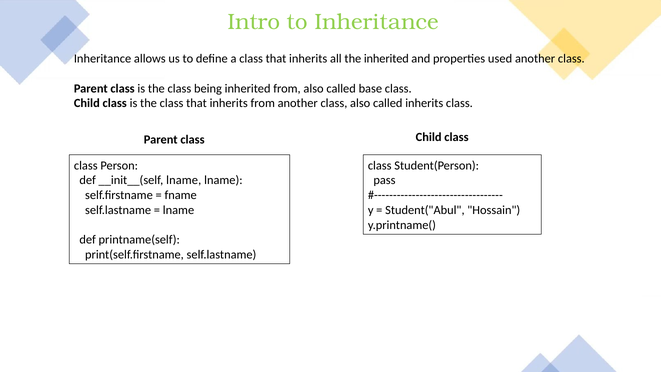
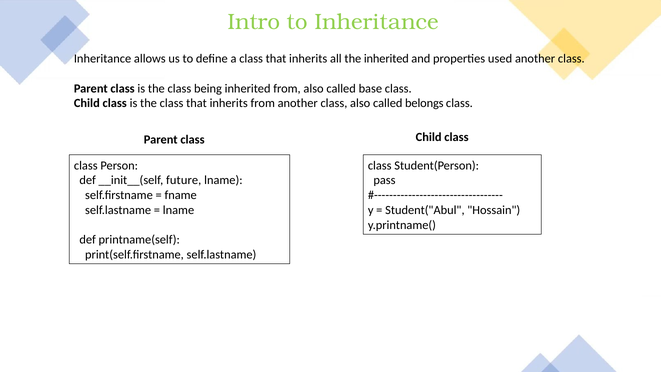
called inherits: inherits -> belongs
__init__(self lname: lname -> future
